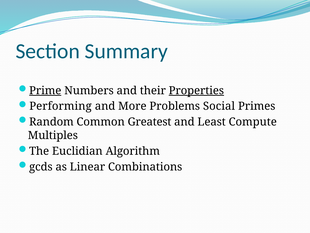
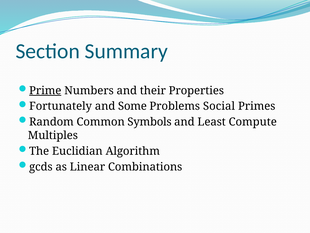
Properties underline: present -> none
Performing: Performing -> Fortunately
More: More -> Some
Greatest: Greatest -> Symbols
